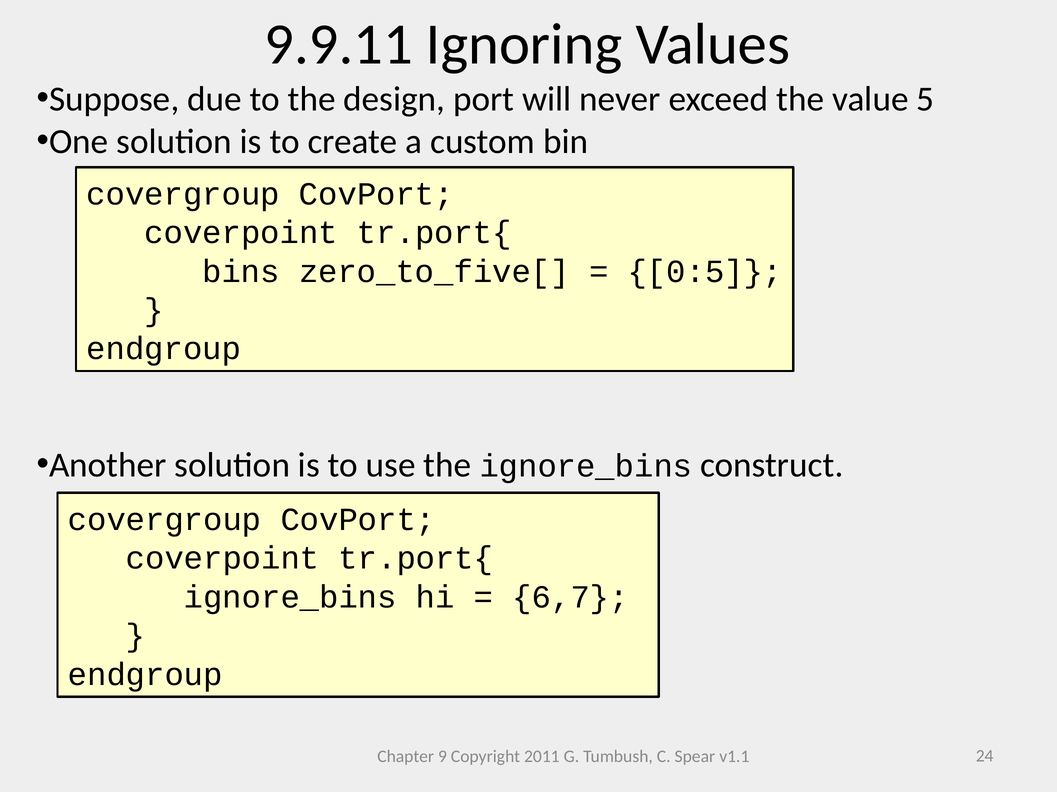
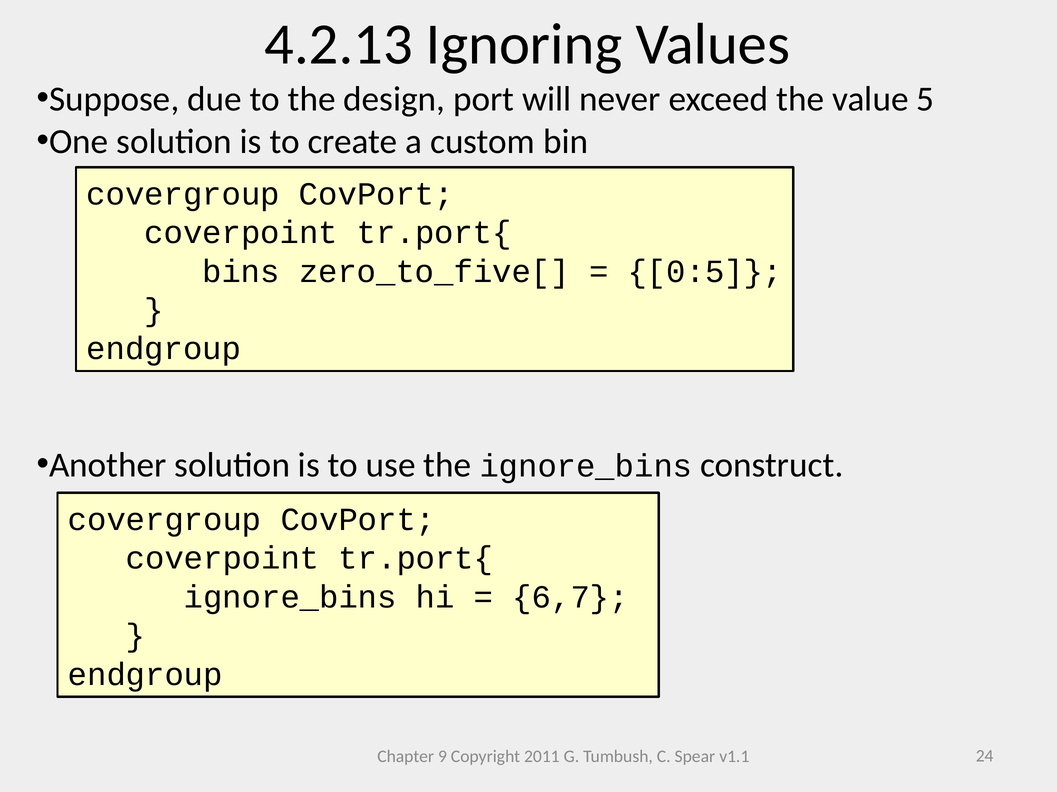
9.9.11: 9.9.11 -> 4.2.13
